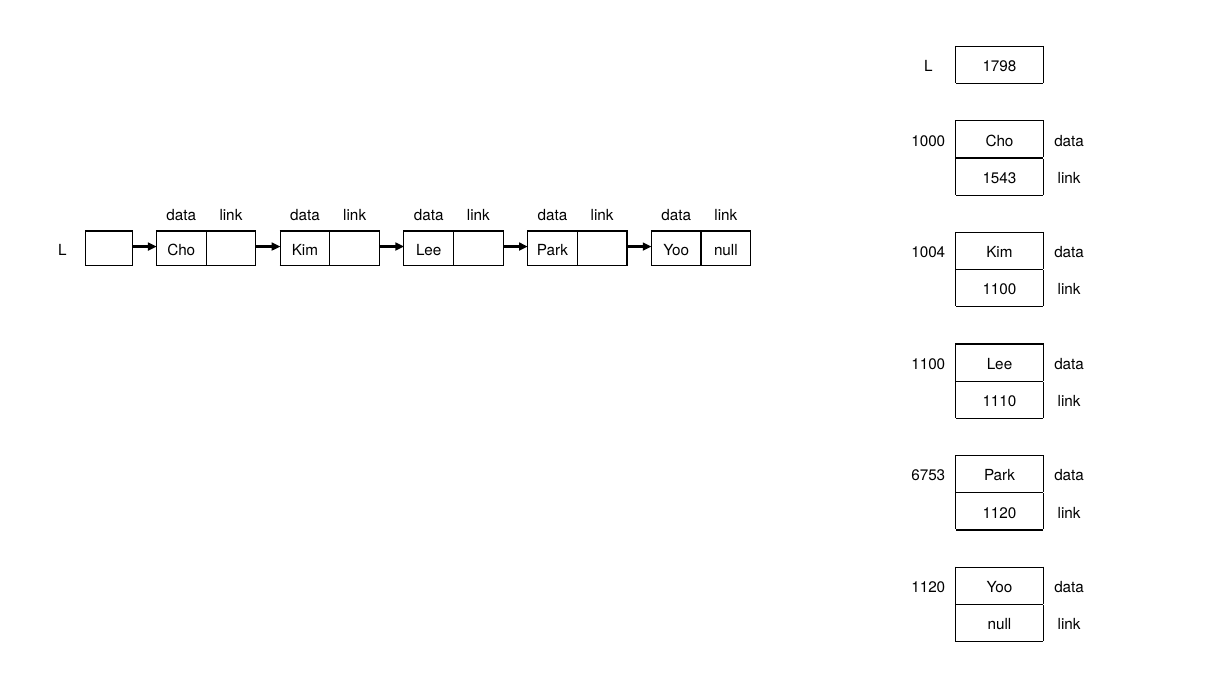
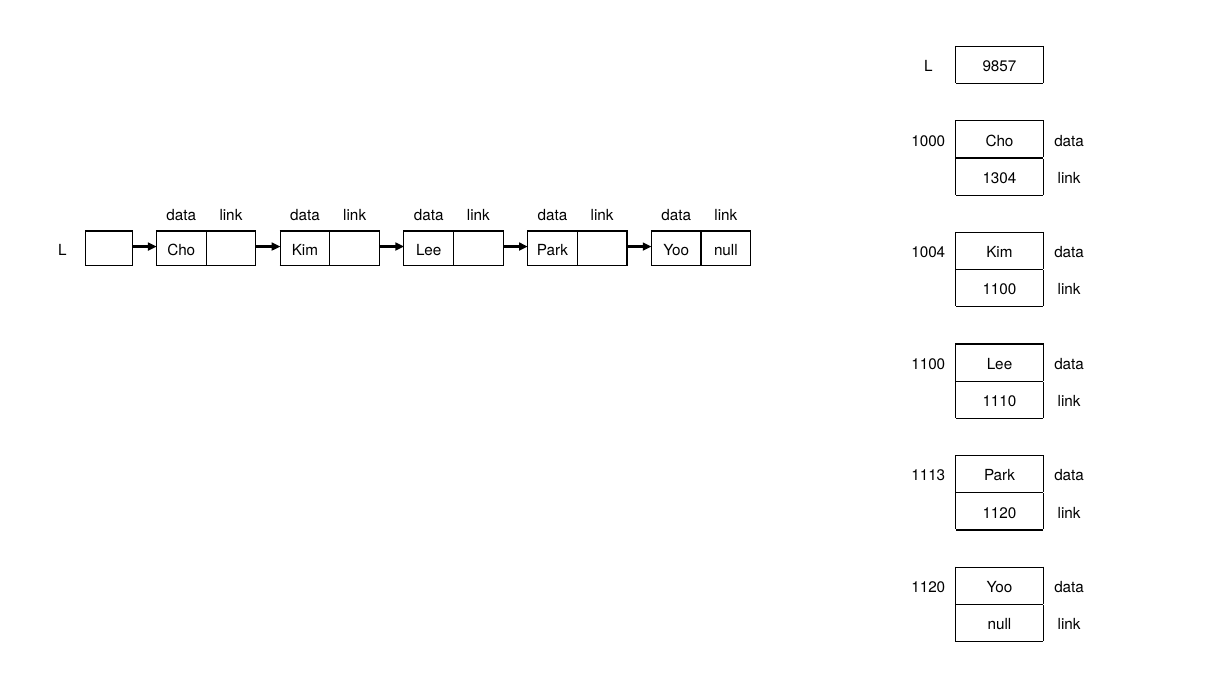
1798: 1798 -> 9857
1543: 1543 -> 1304
6753: 6753 -> 1113
